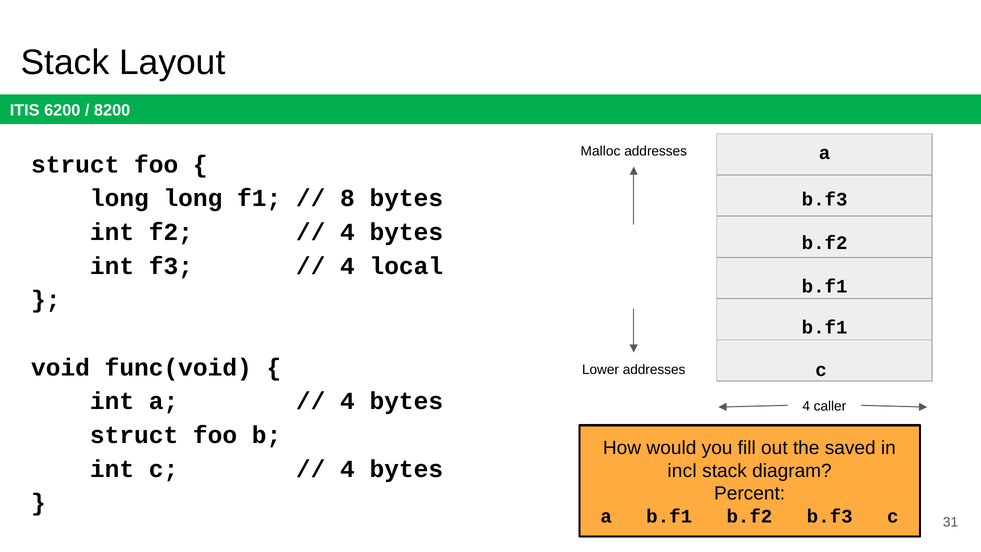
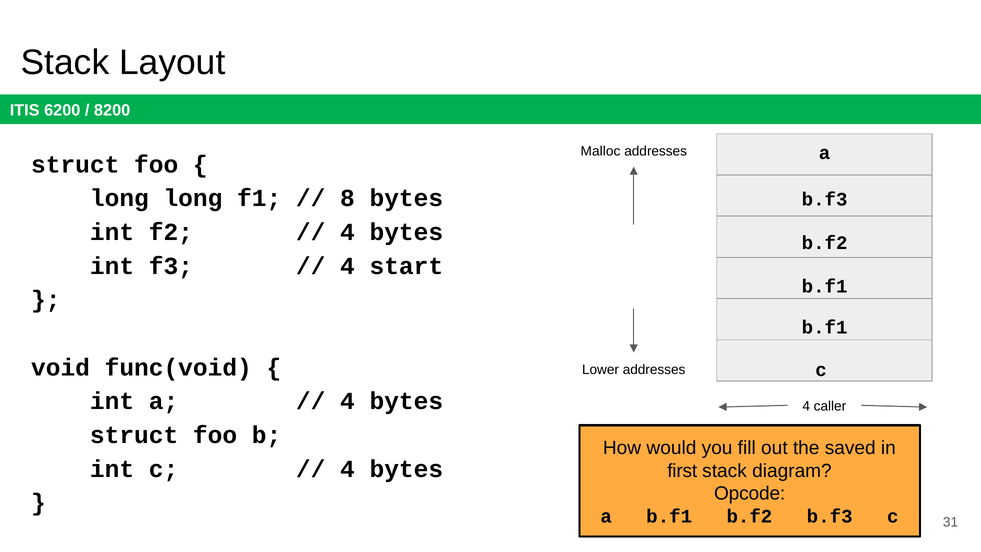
local: local -> start
incl: incl -> first
Percent: Percent -> Opcode
